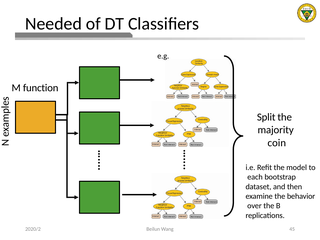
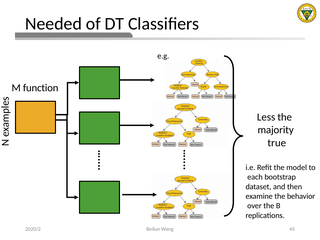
Split: Split -> Less
coin: coin -> true
